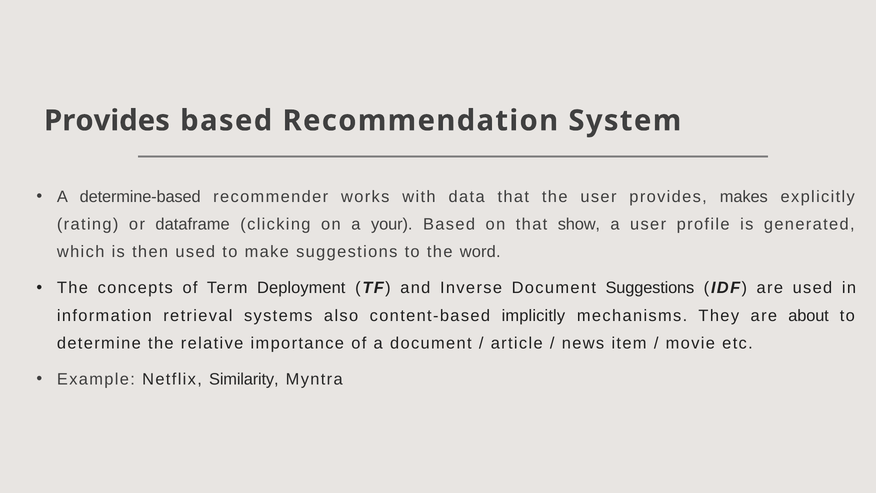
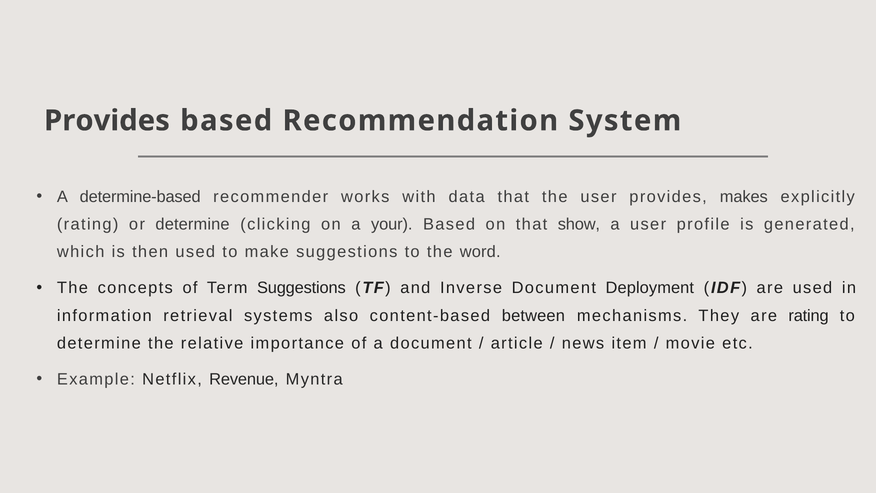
or dataframe: dataframe -> determine
Term Deployment: Deployment -> Suggestions
Document Suggestions: Suggestions -> Deployment
implicitly: implicitly -> between
are about: about -> rating
Similarity: Similarity -> Revenue
